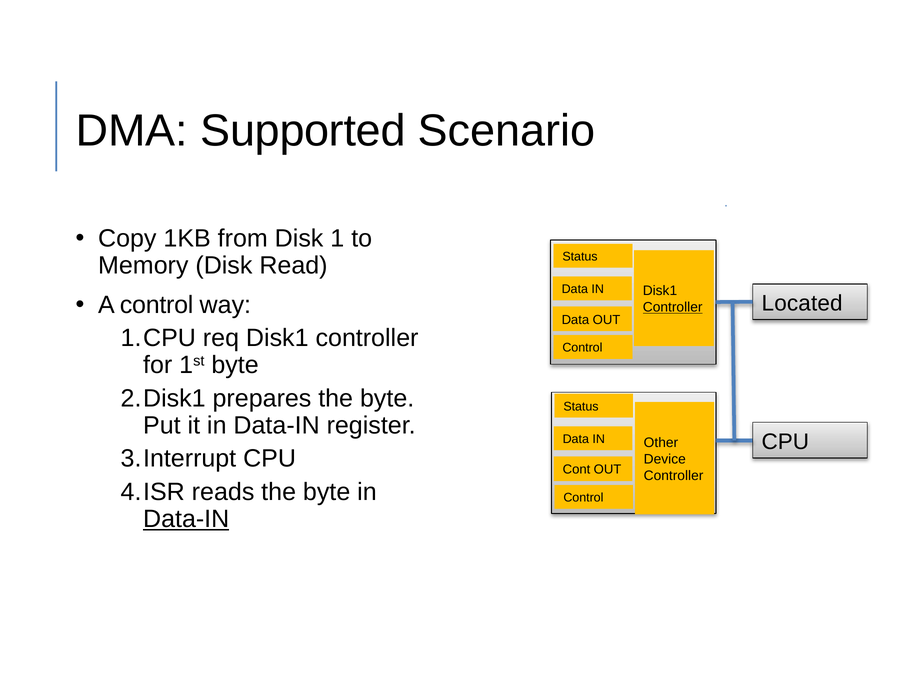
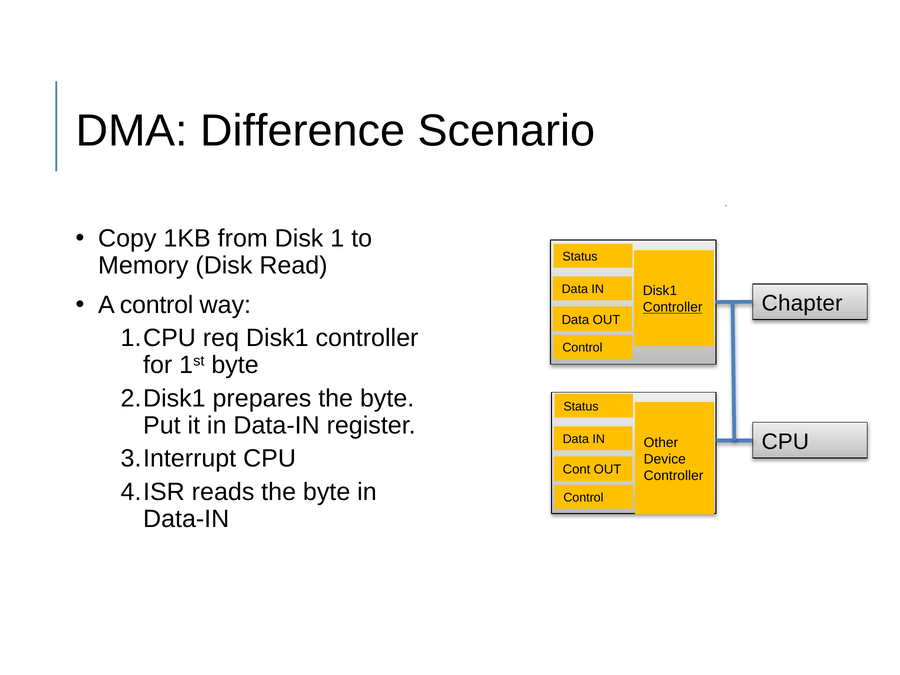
Supported: Supported -> Difference
Located: Located -> Chapter
Data-IN at (186, 519) underline: present -> none
